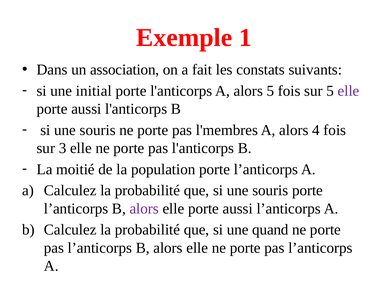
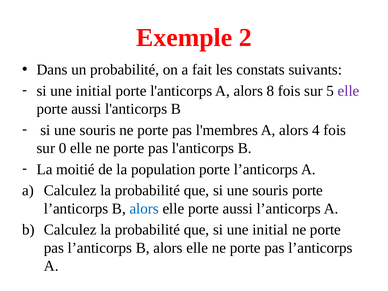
1: 1 -> 2
un association: association -> probabilité
alors 5: 5 -> 8
3: 3 -> 0
alors at (144, 209) colour: purple -> blue
que si une quand: quand -> initial
